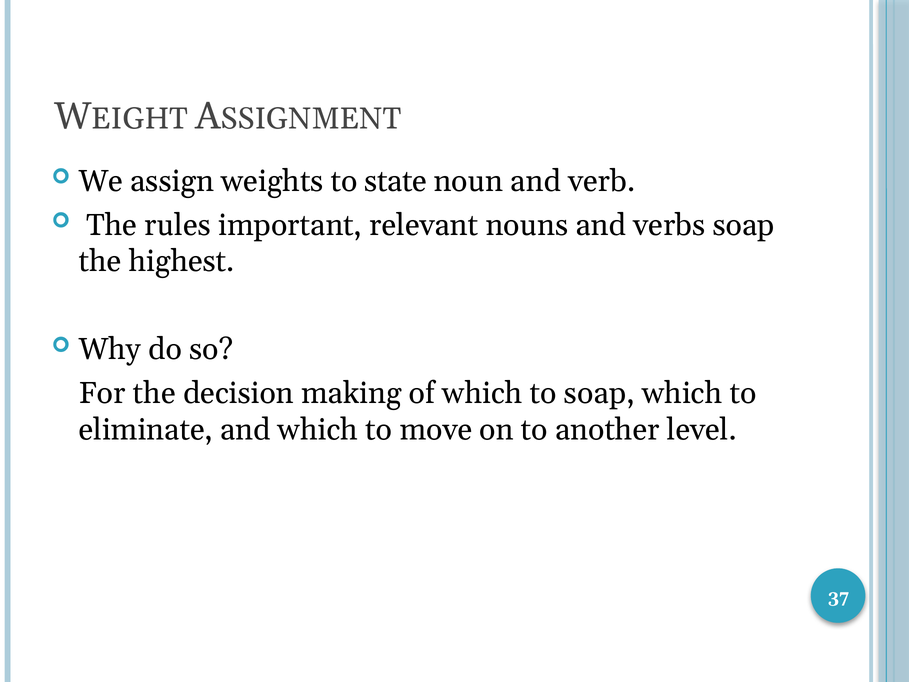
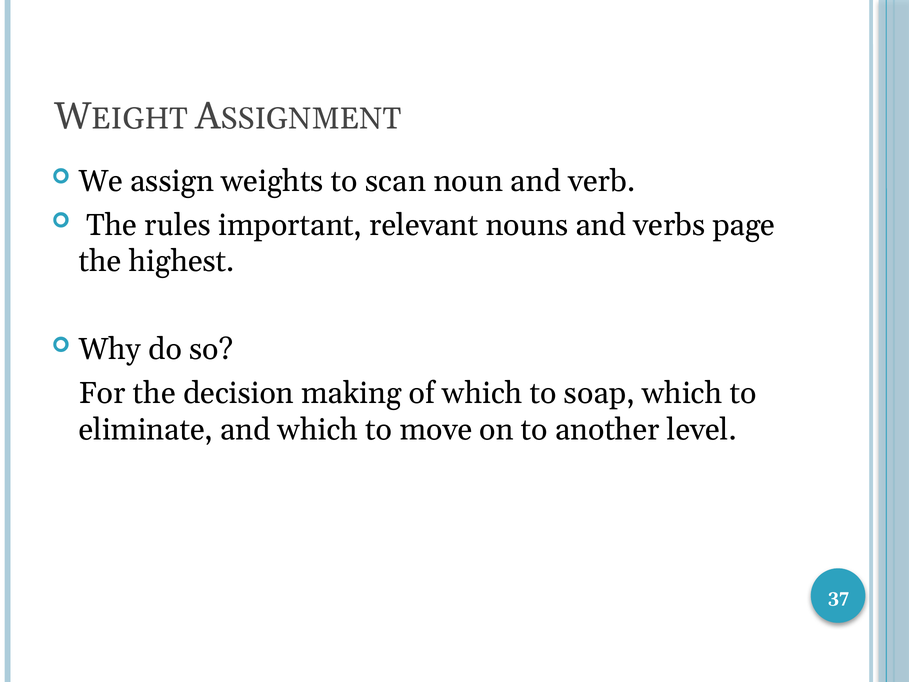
state: state -> scan
verbs soap: soap -> page
